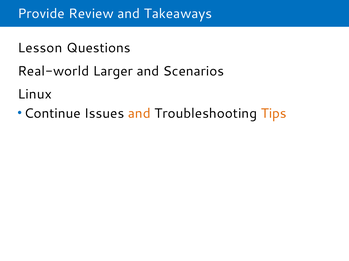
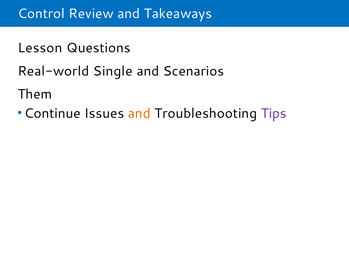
Provide: Provide -> Control
Larger: Larger -> Single
Linux: Linux -> Them
Tips colour: orange -> purple
